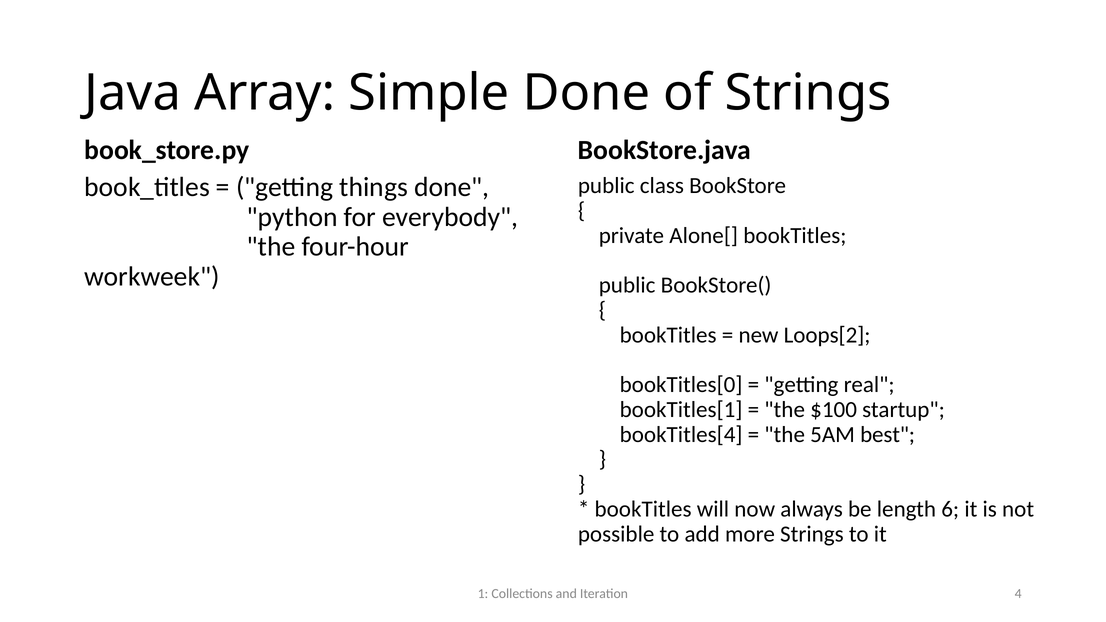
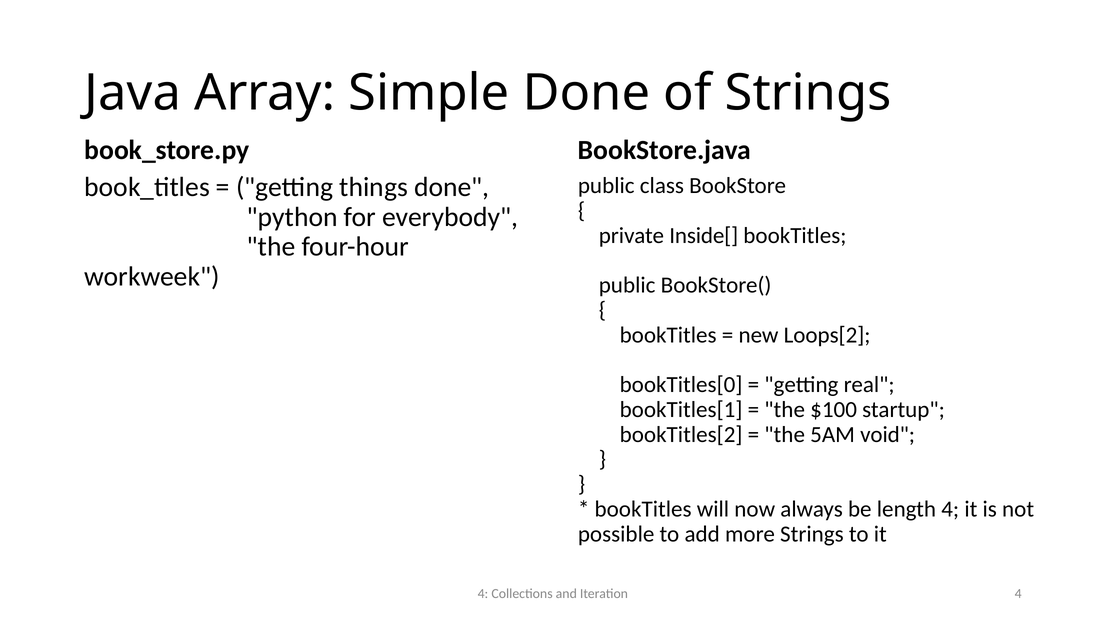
Alone[: Alone[ -> Inside[
bookTitles[4: bookTitles[4 -> bookTitles[2
best: best -> void
length 6: 6 -> 4
1 at (483, 594): 1 -> 4
